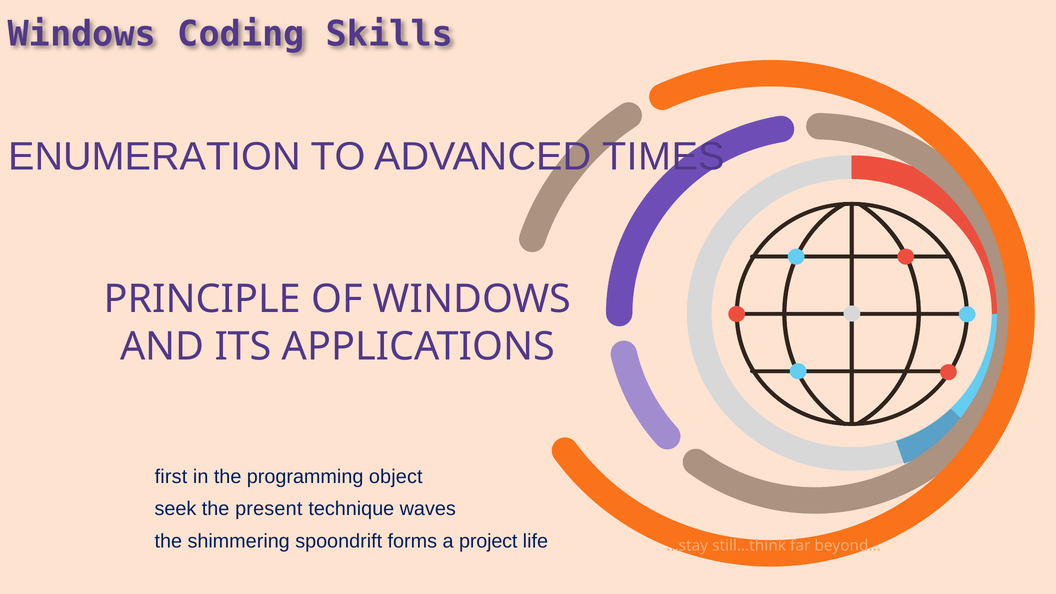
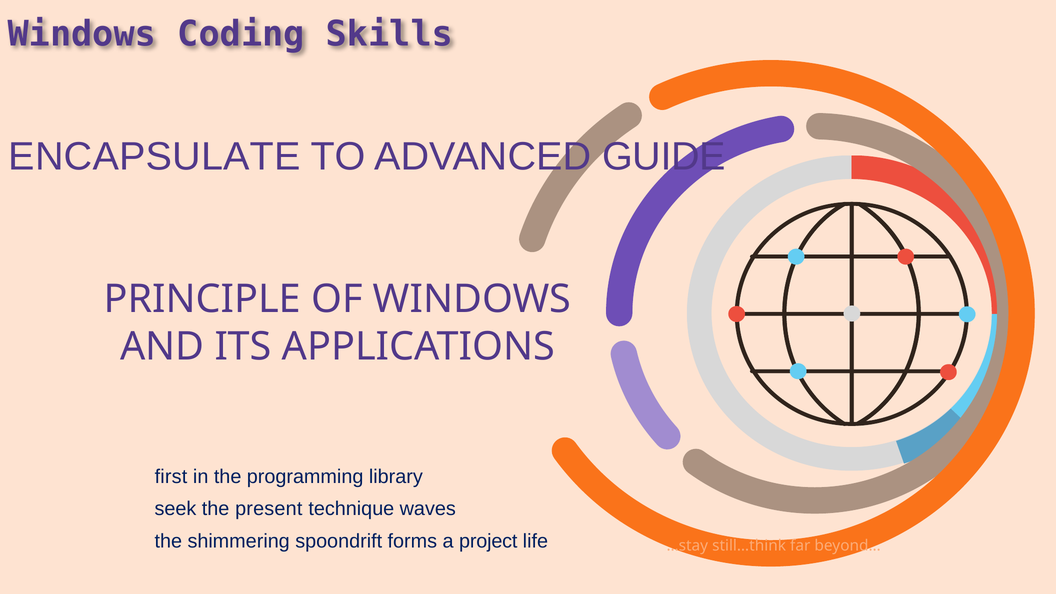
ENUMERATION: ENUMERATION -> ENCAPSULATE
TIMES: TIMES -> GUIDE
object: object -> library
